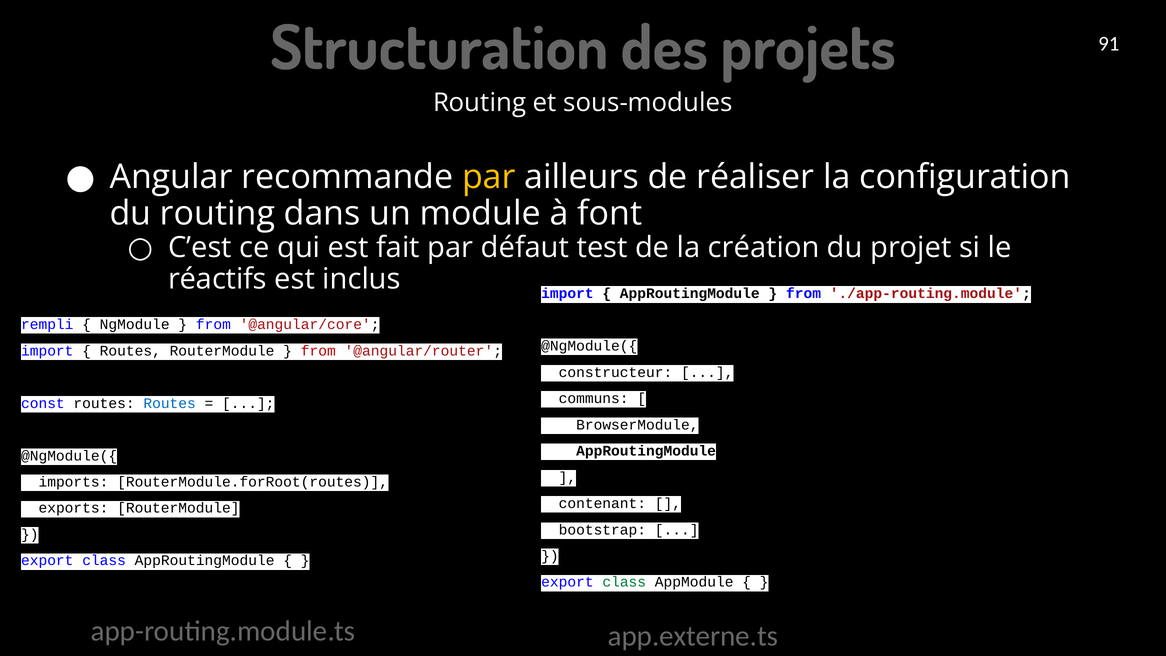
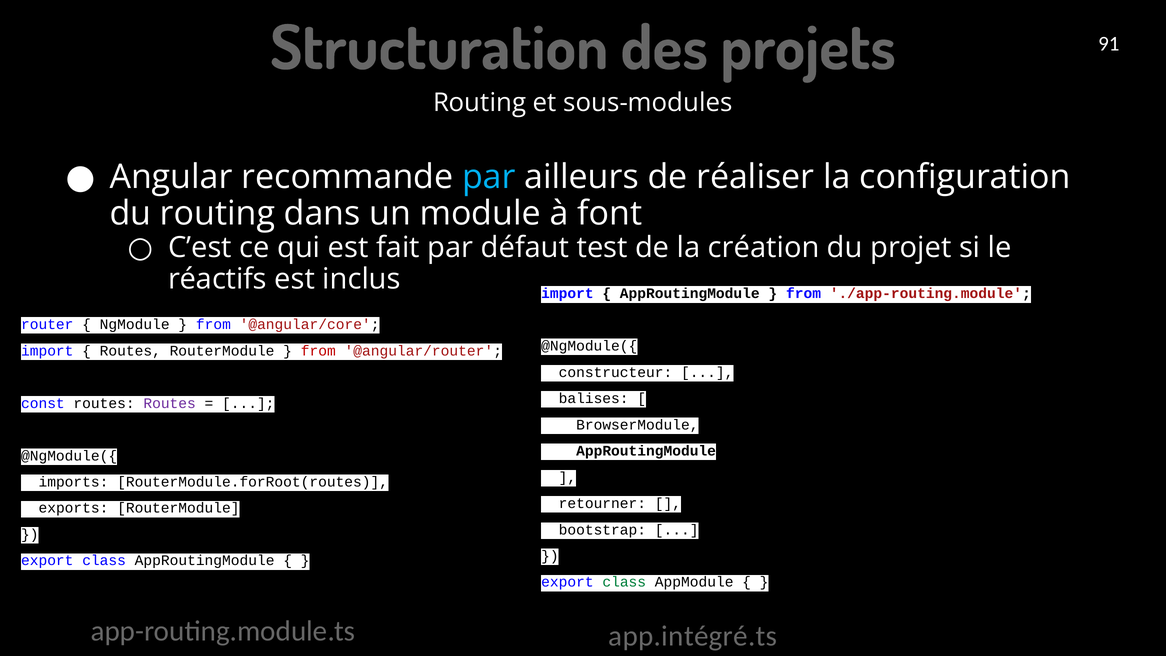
par at (489, 177) colour: yellow -> light blue
rempli: rempli -> router
communs: communs -> balises
Routes at (170, 403) colour: blue -> purple
contenant: contenant -> retourner
app.externe.ts: app.externe.ts -> app.intégré.ts
